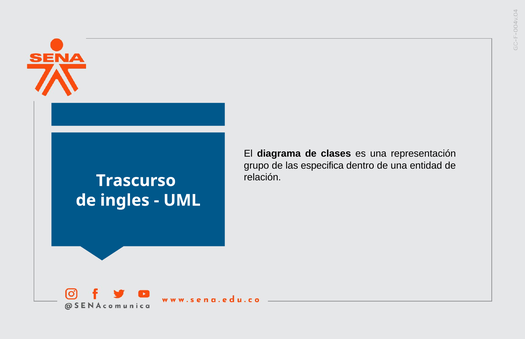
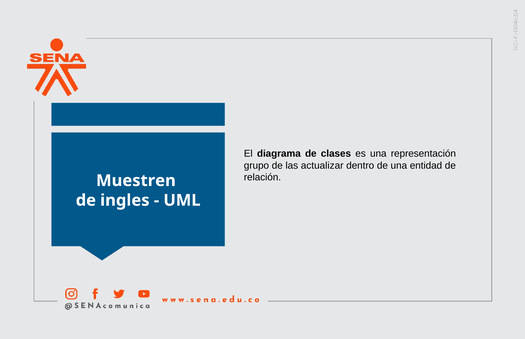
especifica: especifica -> actualizar
Trascurso: Trascurso -> Muestren
